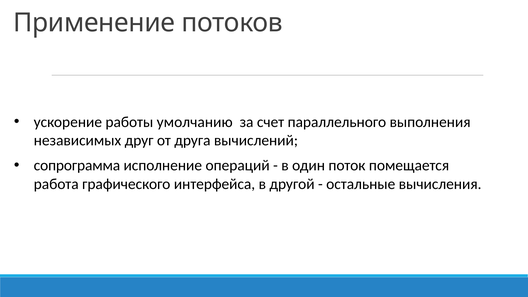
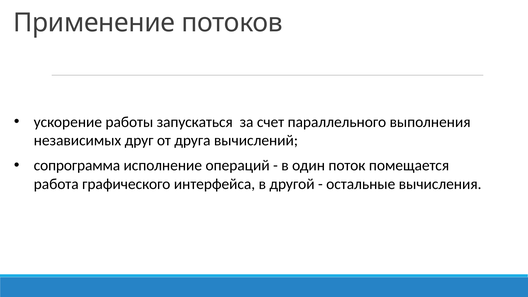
умолчанию: умолчанию -> запускаться
